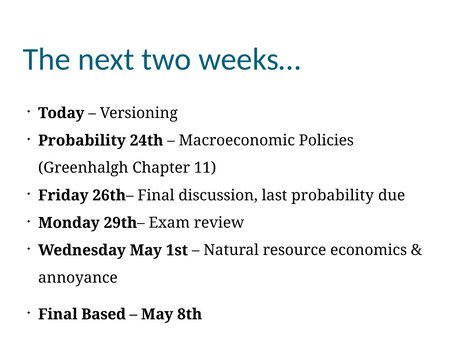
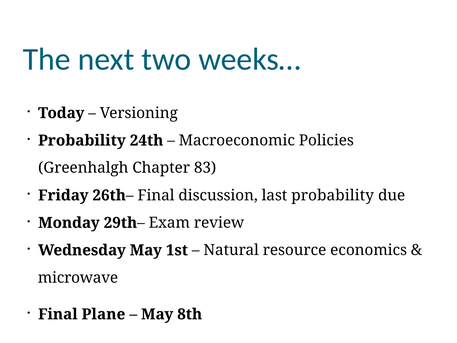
11: 11 -> 83
annoyance: annoyance -> microwave
Based: Based -> Plane
